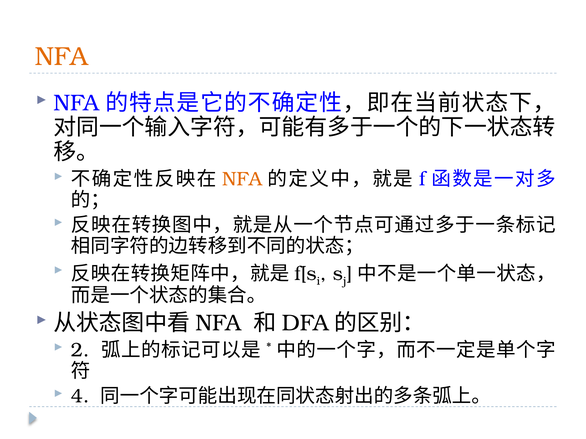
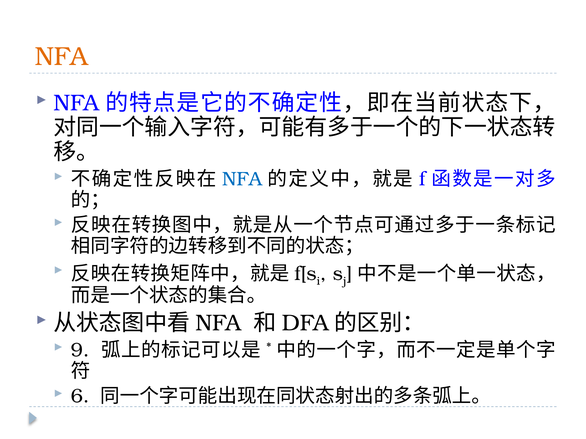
NFA at (242, 179) colour: orange -> blue
2: 2 -> 9
4: 4 -> 6
